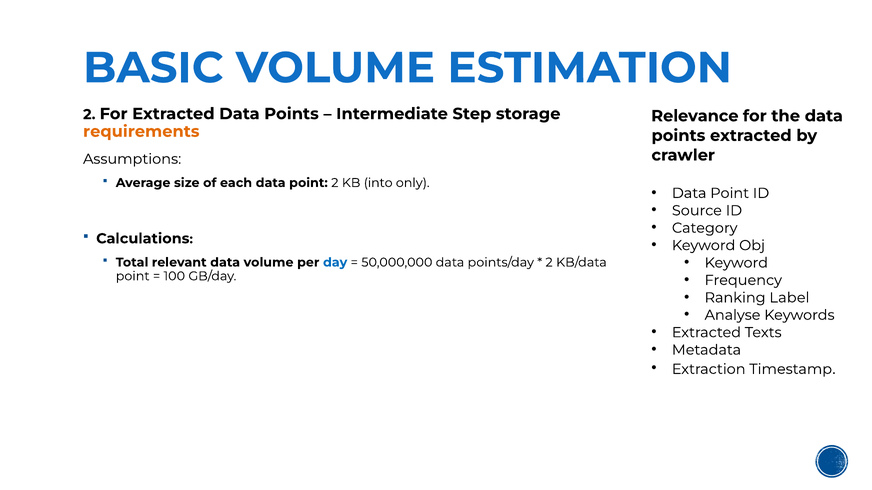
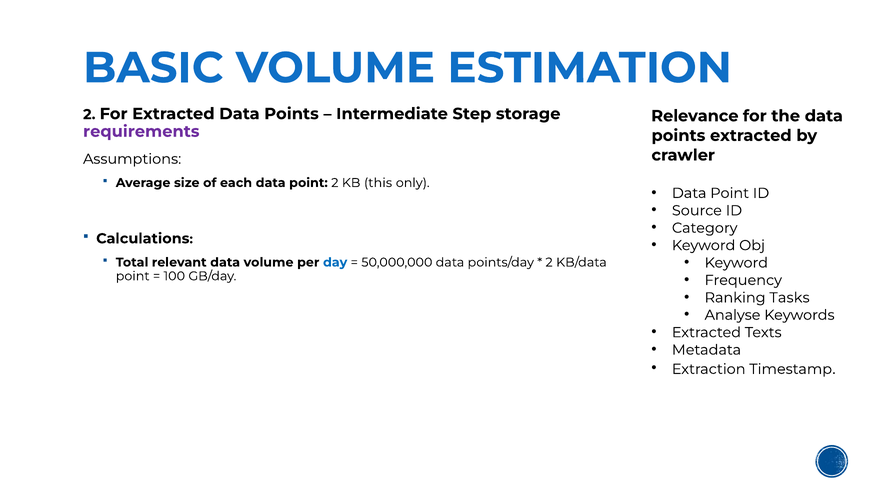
requirements colour: orange -> purple
into: into -> this
Label: Label -> Tasks
